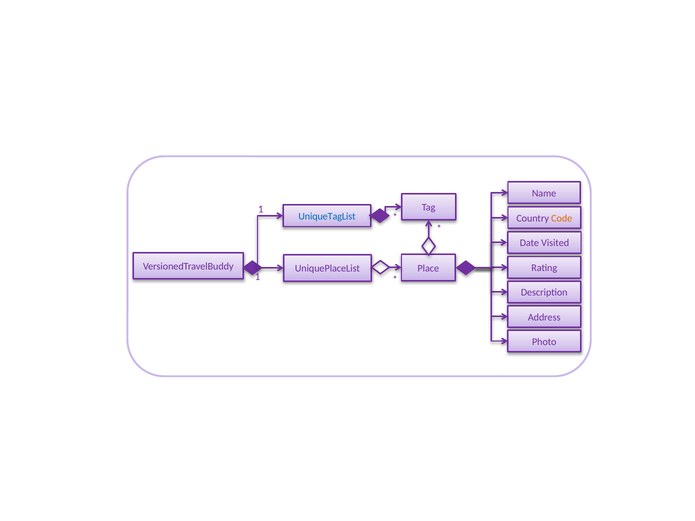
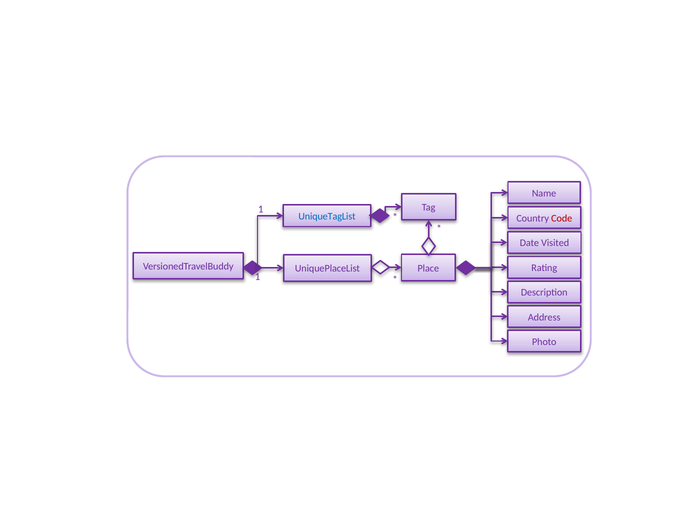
Code colour: orange -> red
